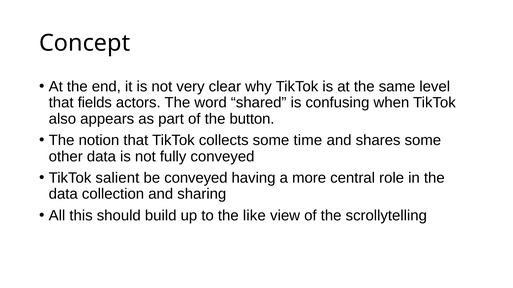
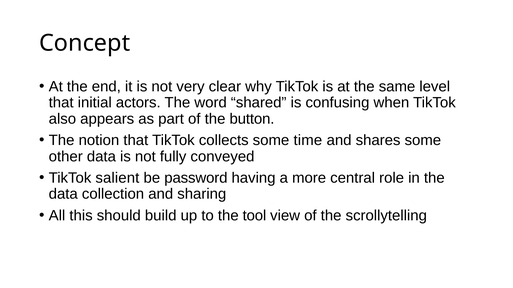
fields: fields -> initial
be conveyed: conveyed -> password
like: like -> tool
